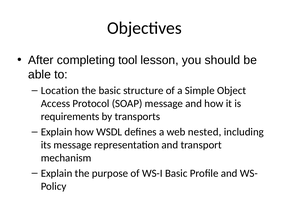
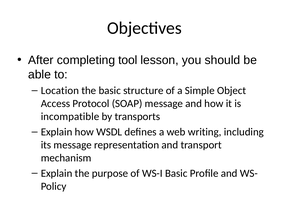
requirements: requirements -> incompatible
nested: nested -> writing
